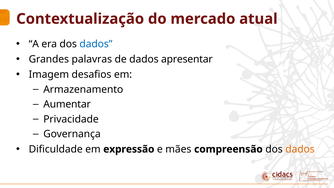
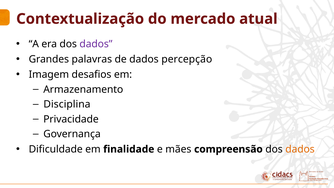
dados at (96, 44) colour: blue -> purple
apresentar: apresentar -> percepção
Aumentar: Aumentar -> Disciplina
expressão: expressão -> finalidade
